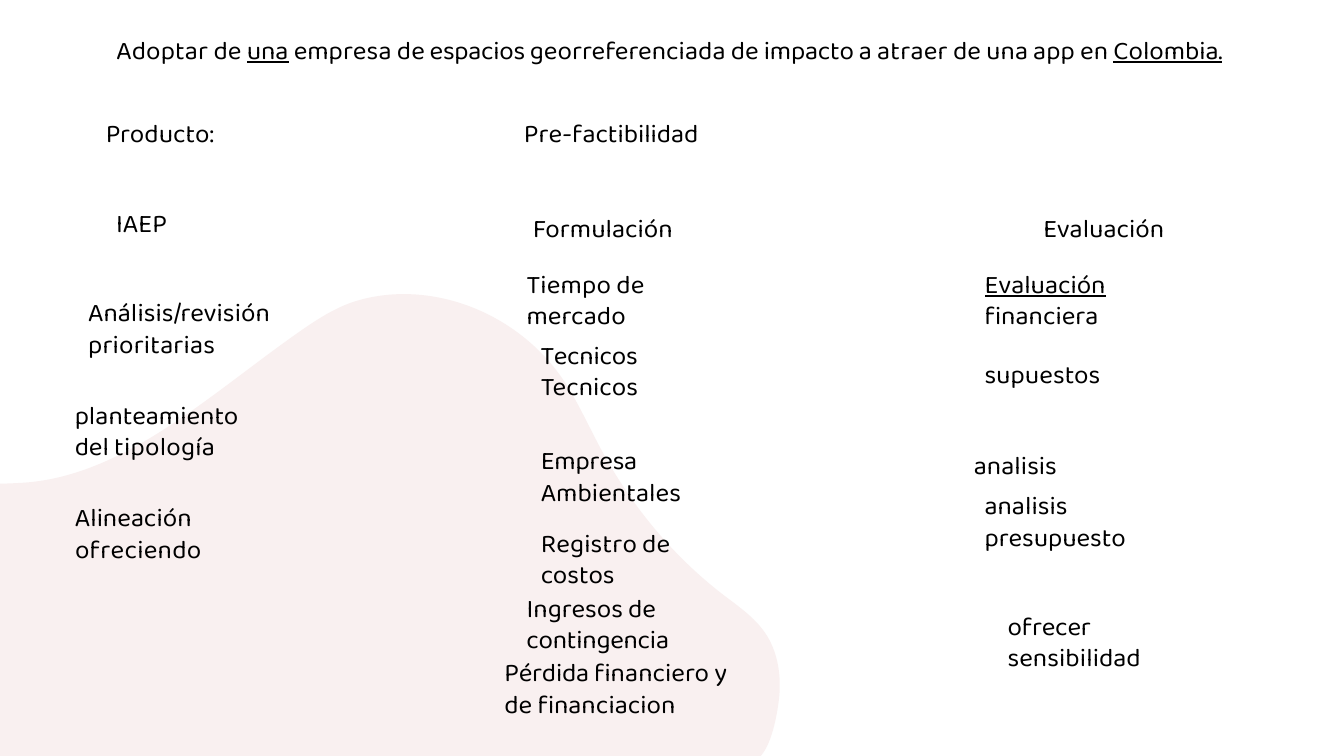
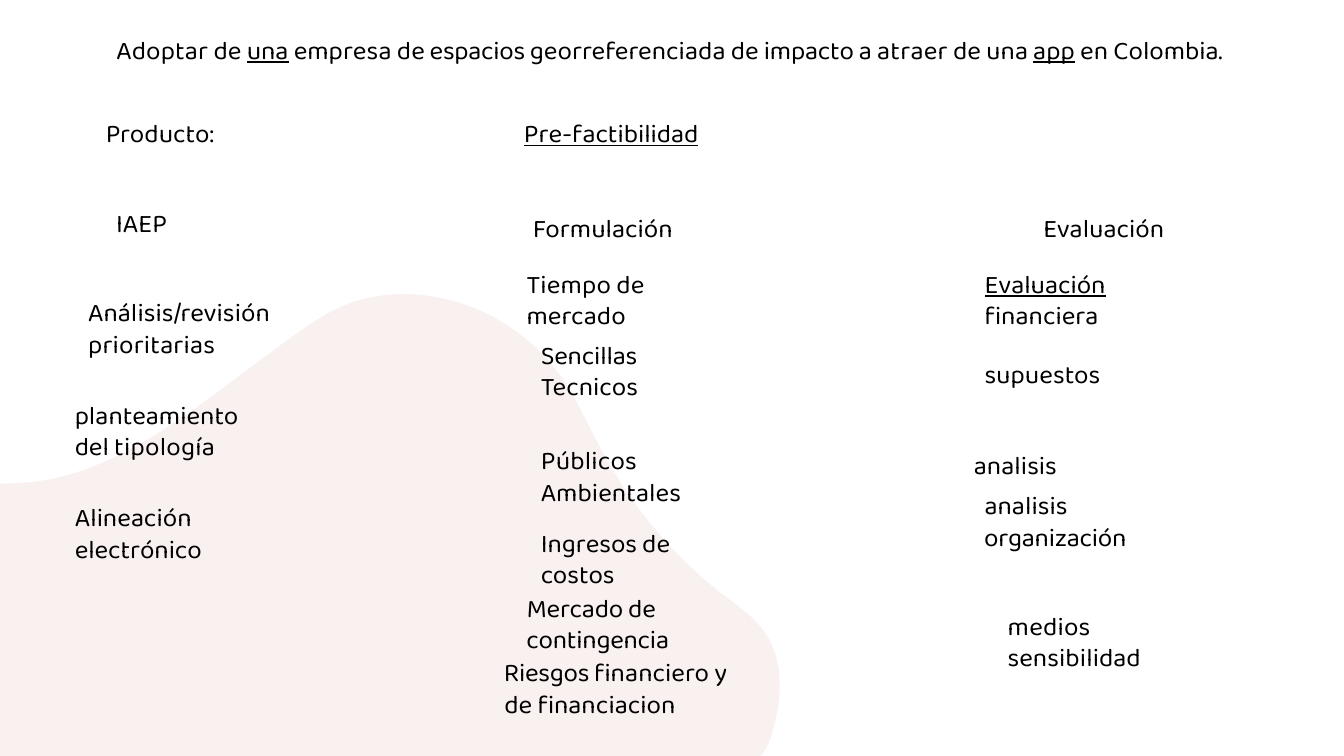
app underline: none -> present
Colombia underline: present -> none
Pre-factibilidad underline: none -> present
Tecnicos at (589, 356): Tecnicos -> Sencillas
Empresa at (589, 461): Empresa -> Públicos
presupuesto: presupuesto -> organización
Registro: Registro -> Ingresos
ofreciendo: ofreciendo -> electrónico
Ingresos at (575, 609): Ingresos -> Mercado
ofrecer: ofrecer -> medios
Pérdida: Pérdida -> Riesgos
